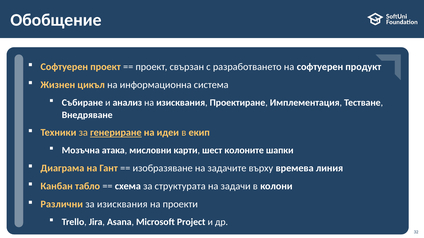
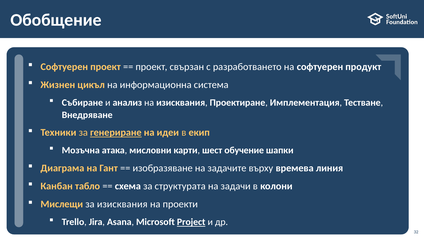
колоните: колоните -> обучение
Различни: Различни -> Мислещи
Project underline: none -> present
